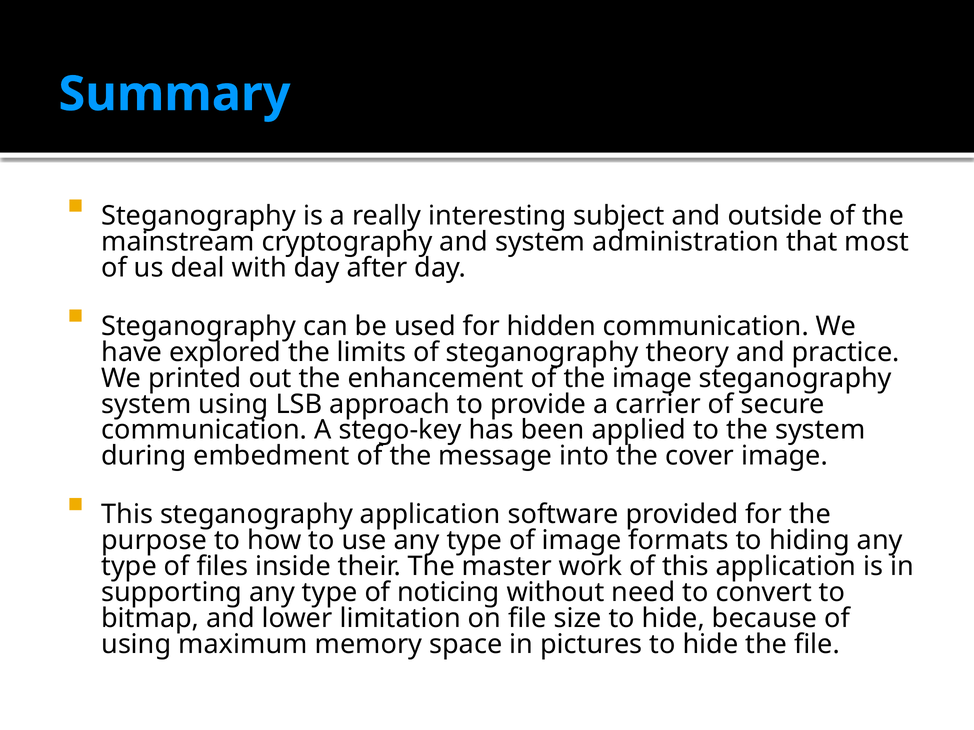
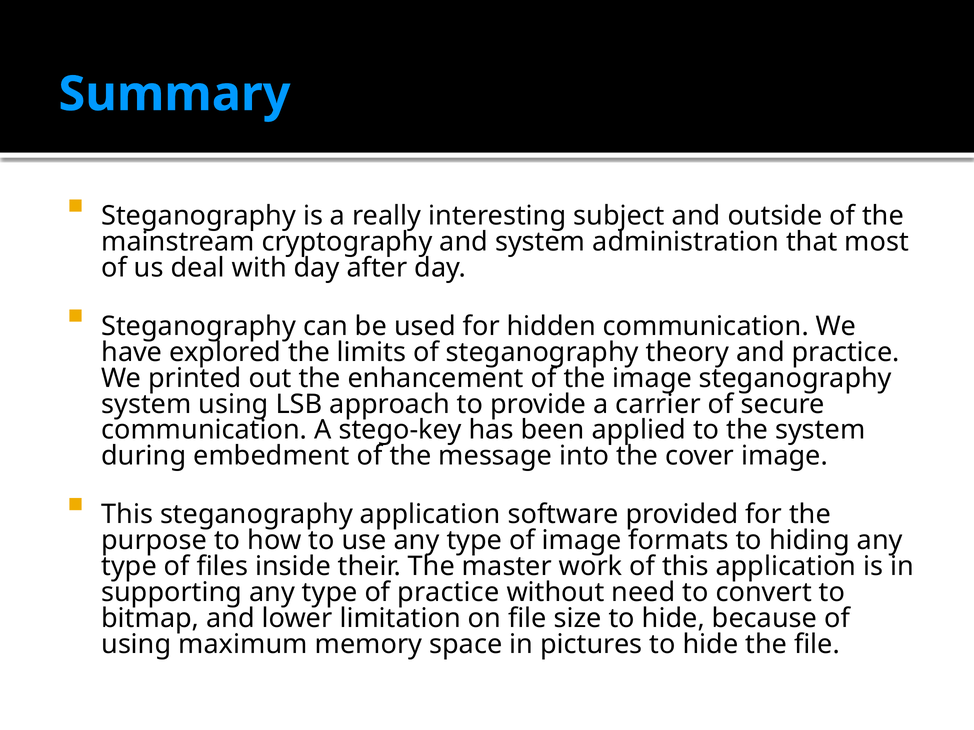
of noticing: noticing -> practice
